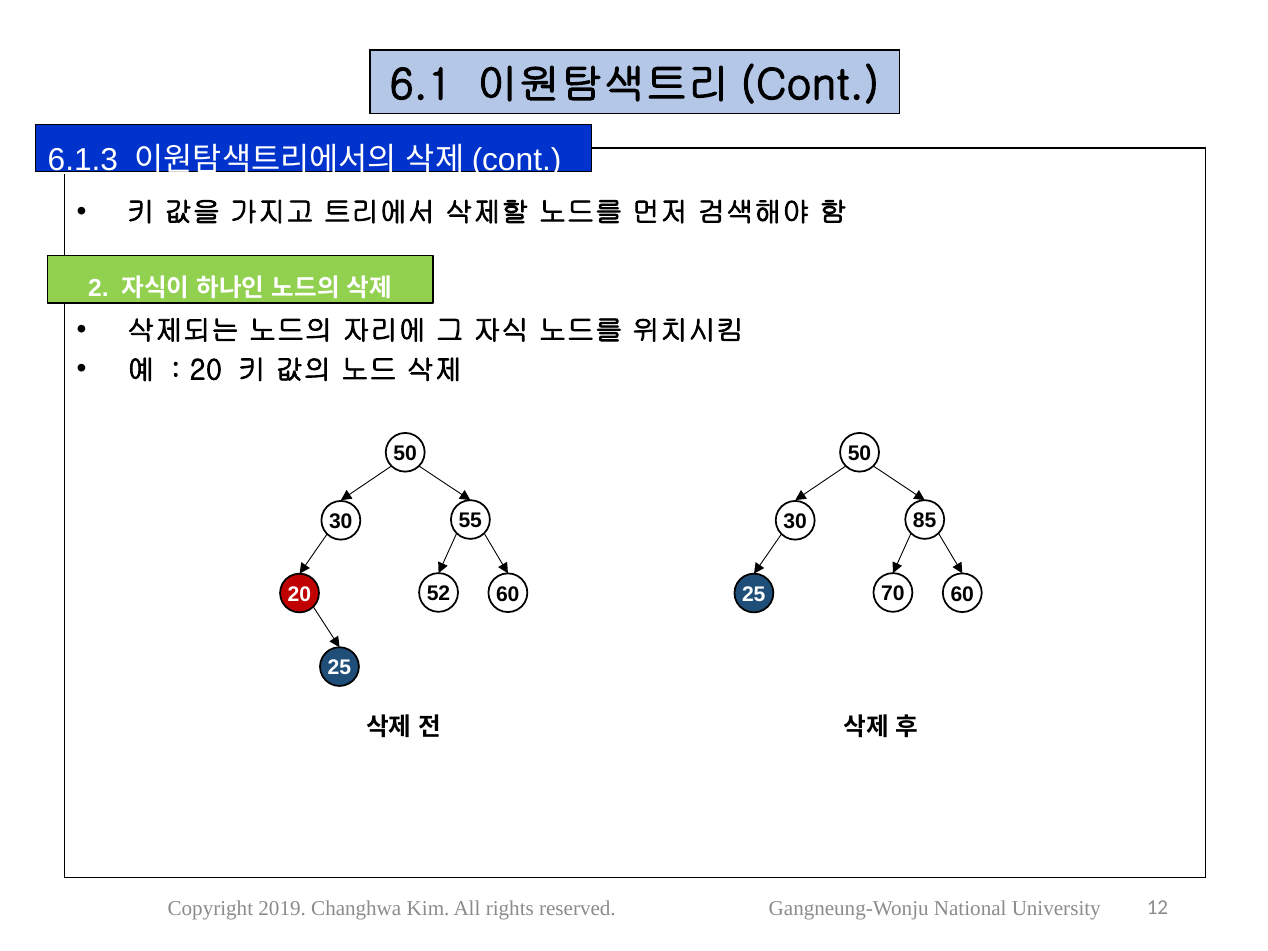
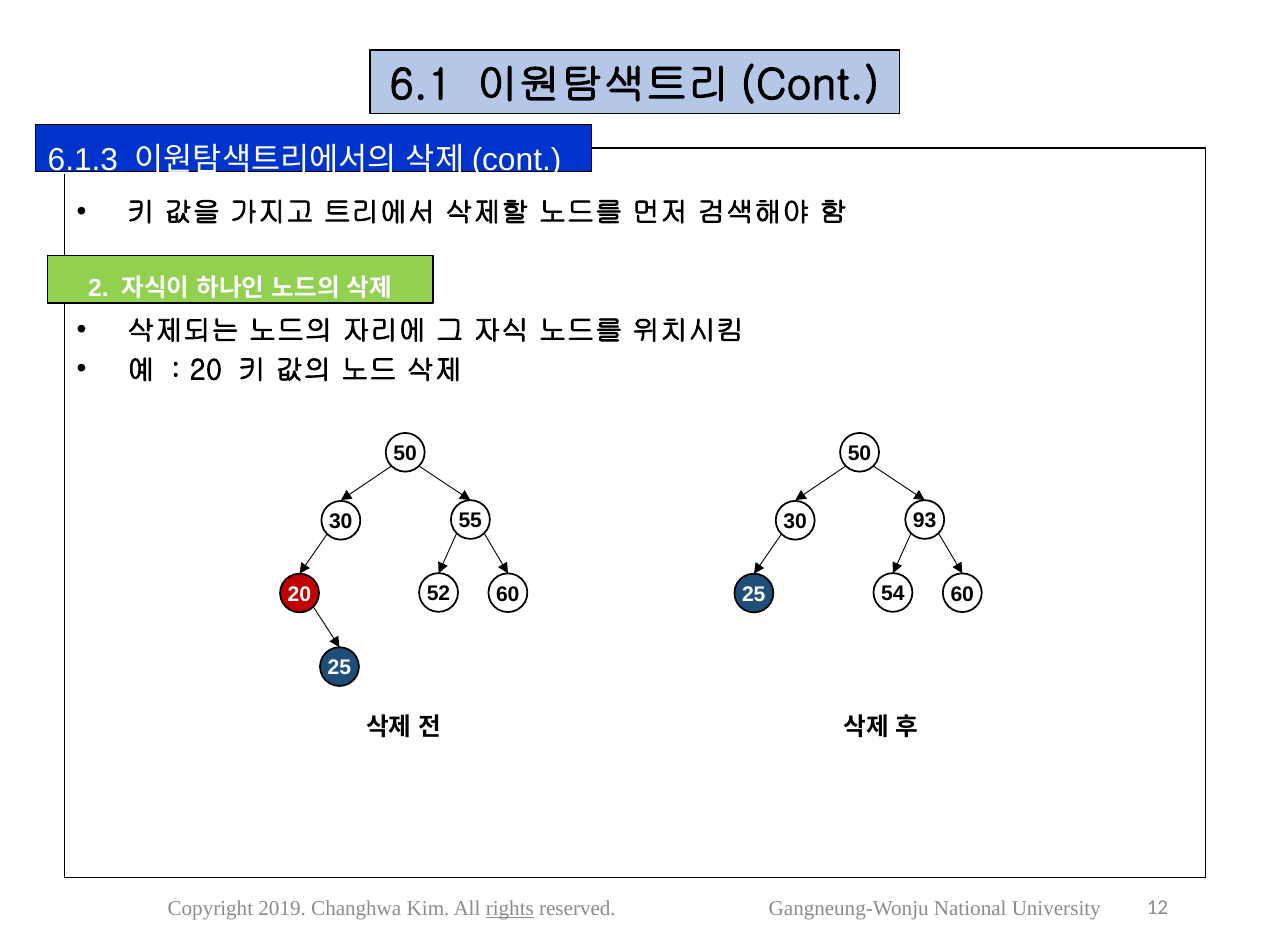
85: 85 -> 93
70: 70 -> 54
rights underline: none -> present
